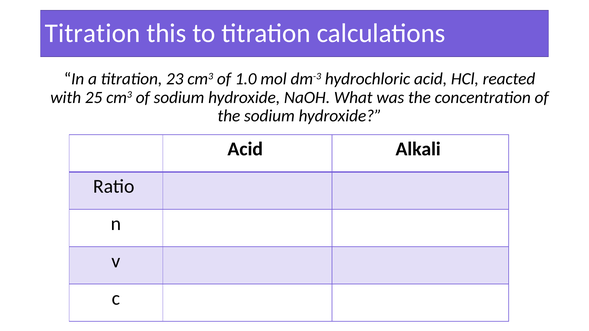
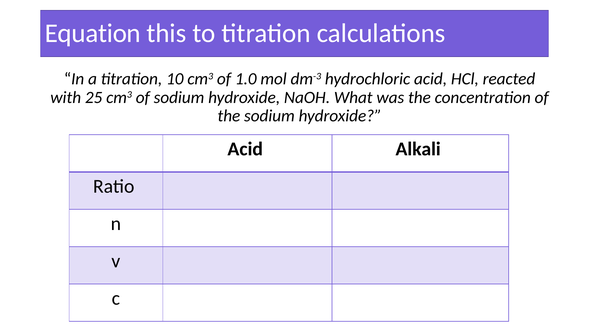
Titration at (93, 33): Titration -> Equation
23: 23 -> 10
